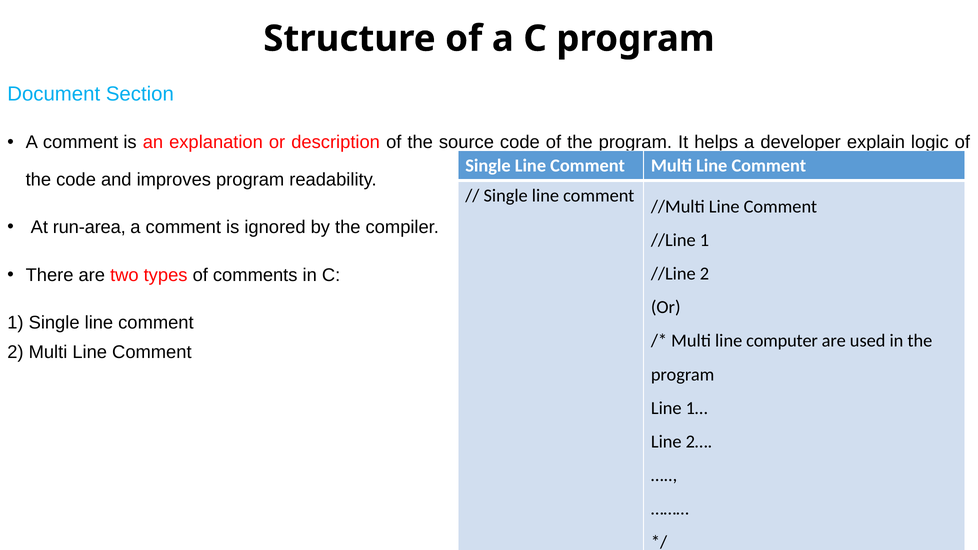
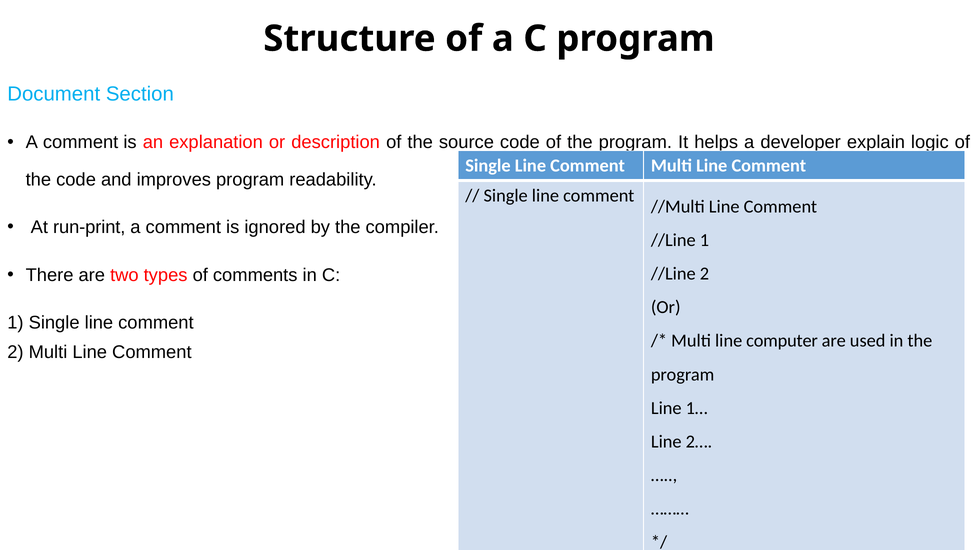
run-area: run-area -> run-print
